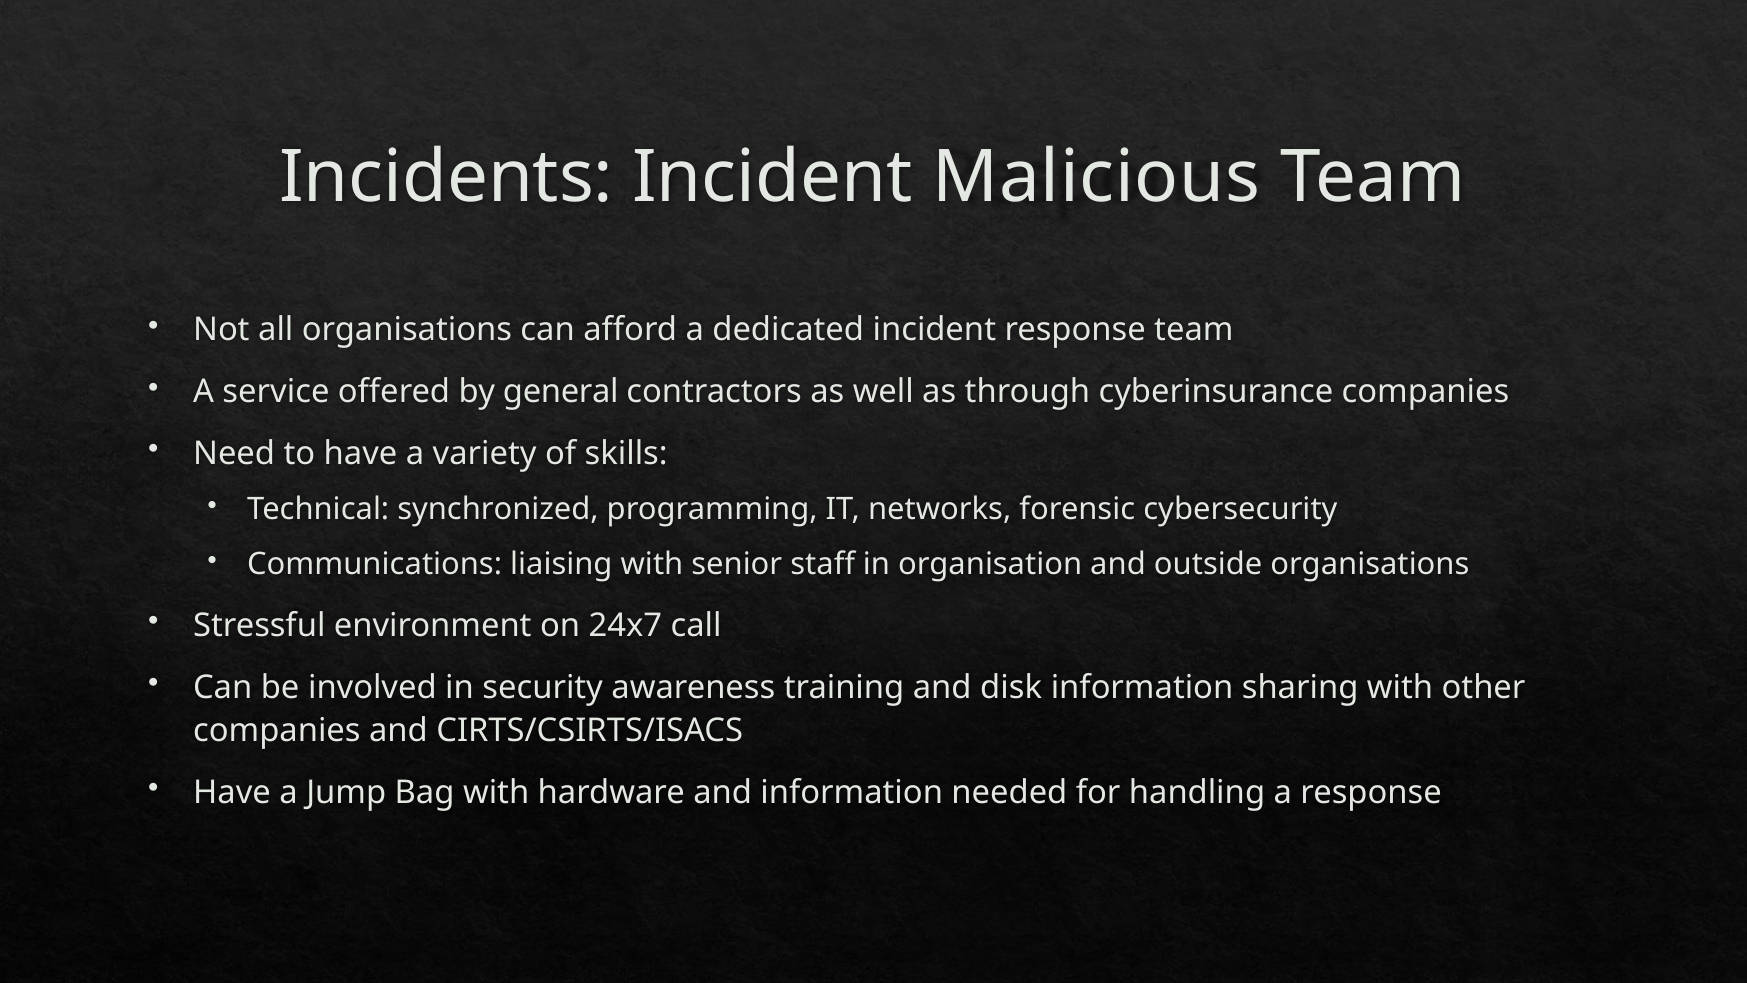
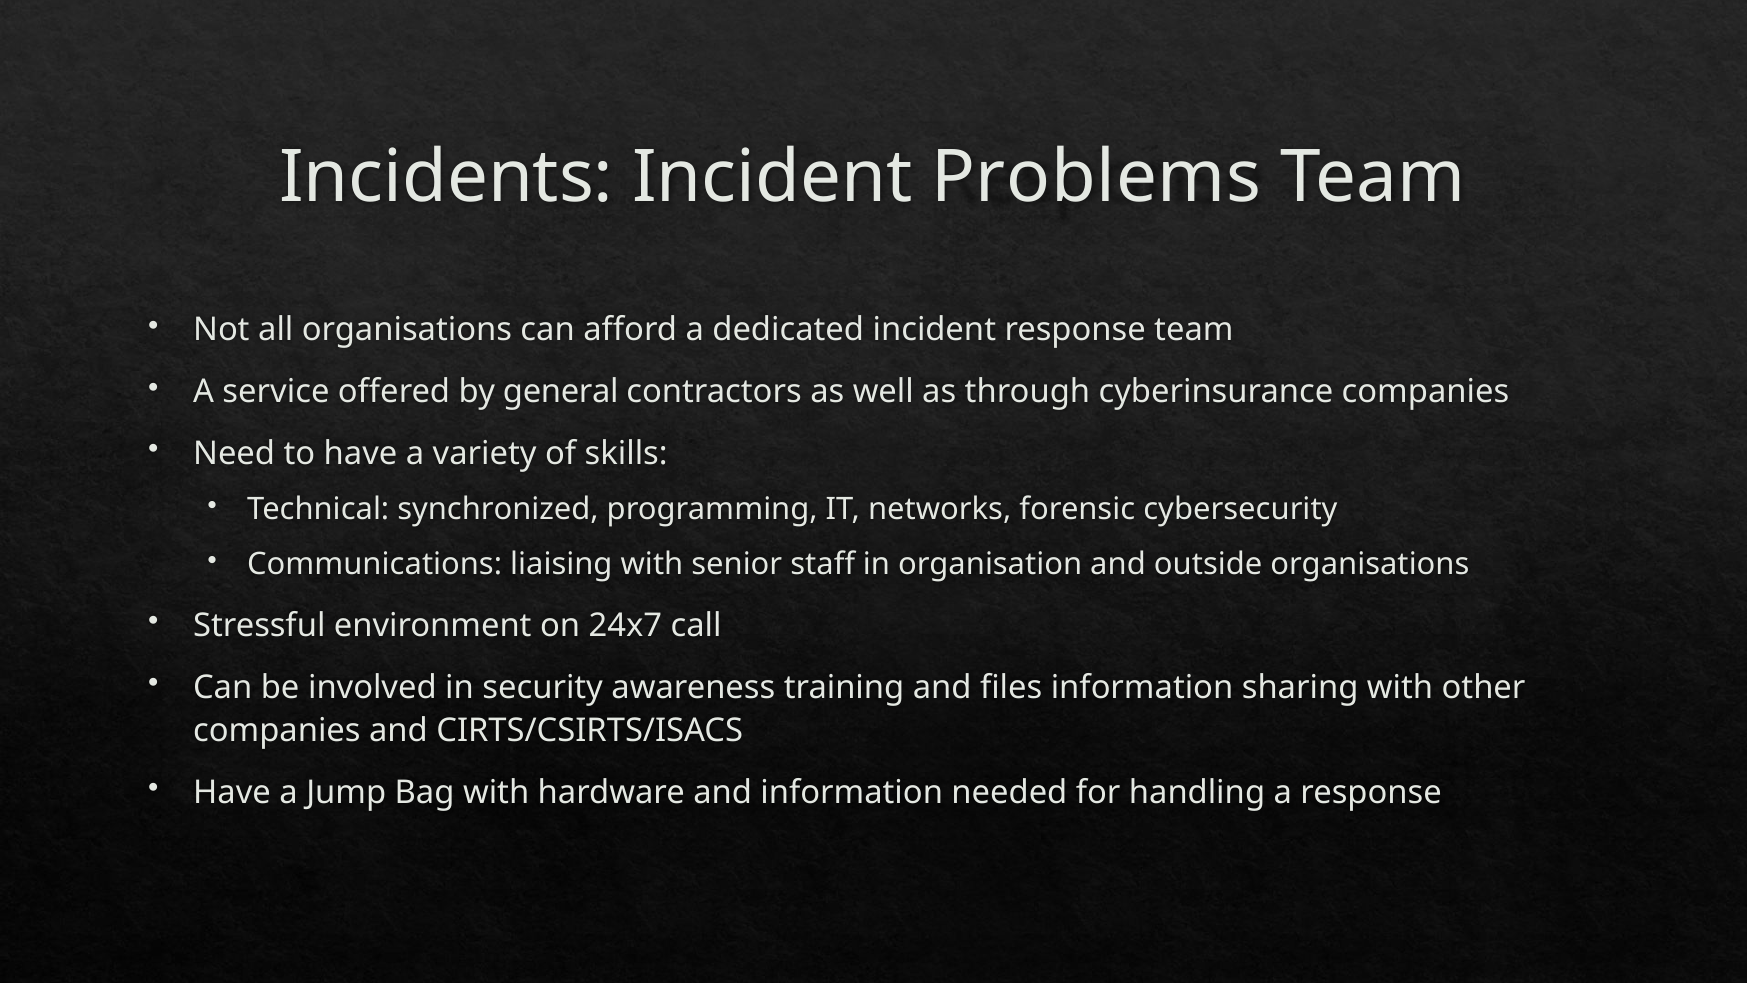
Malicious: Malicious -> Problems
disk: disk -> files
